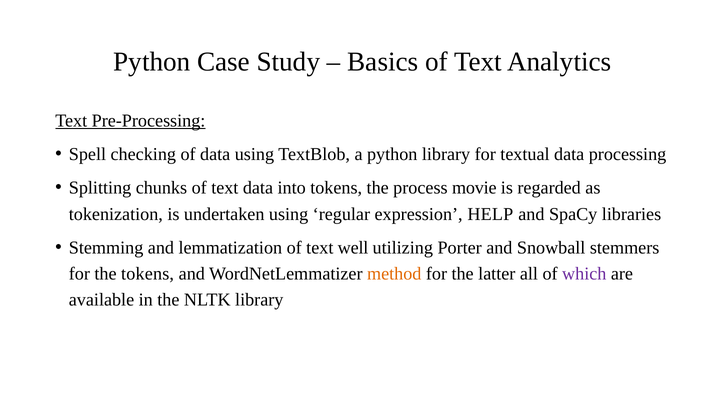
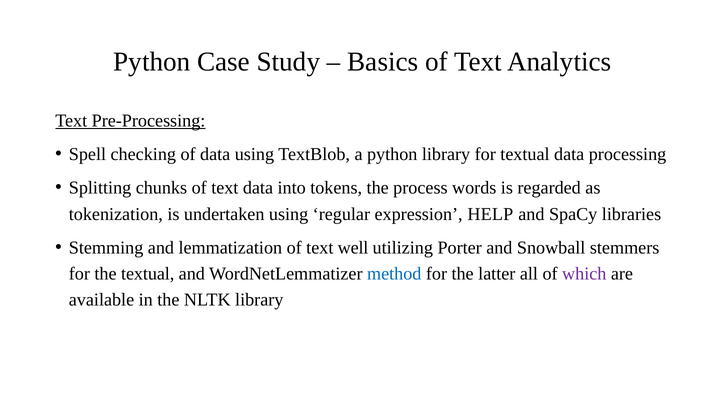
movie: movie -> words
the tokens: tokens -> textual
method colour: orange -> blue
